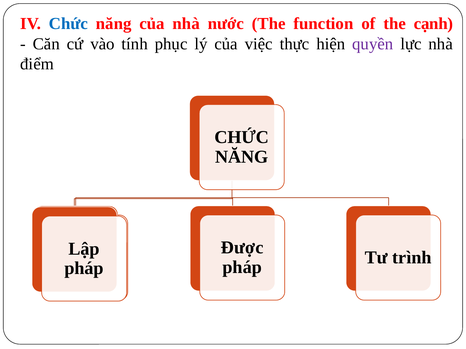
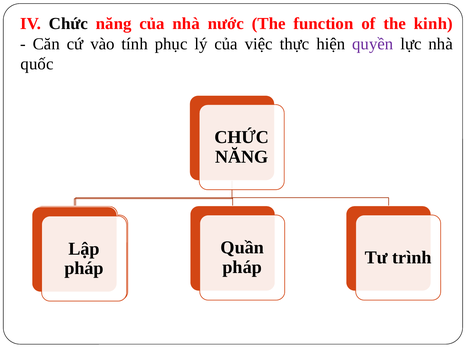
Chức at (68, 24) colour: blue -> black
cạnh: cạnh -> kinh
điểm: điểm -> quốc
Được: Được -> Quần
